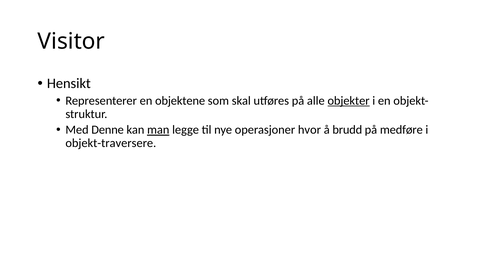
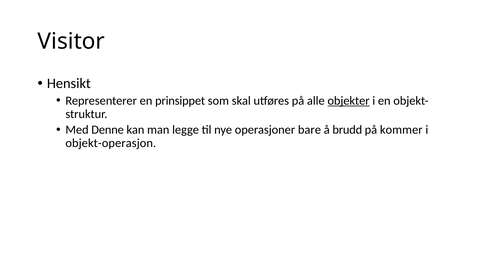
objektene: objektene -> prinsippet
man underline: present -> none
hvor: hvor -> bare
medføre: medføre -> kommer
objekt-traversere: objekt-traversere -> objekt-operasjon
